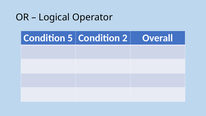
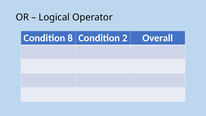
5: 5 -> 8
